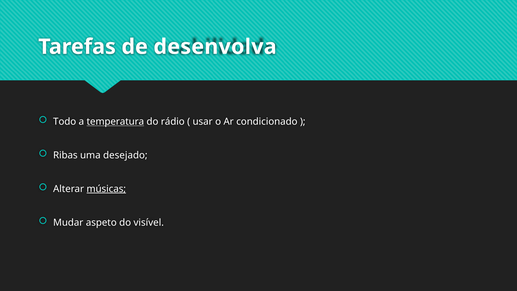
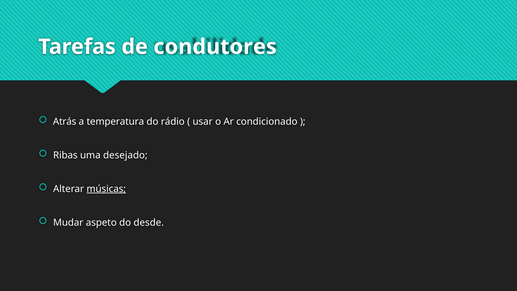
desenvolva: desenvolva -> condutores
Todo: Todo -> Atrás
temperatura underline: present -> none
visível: visível -> desde
